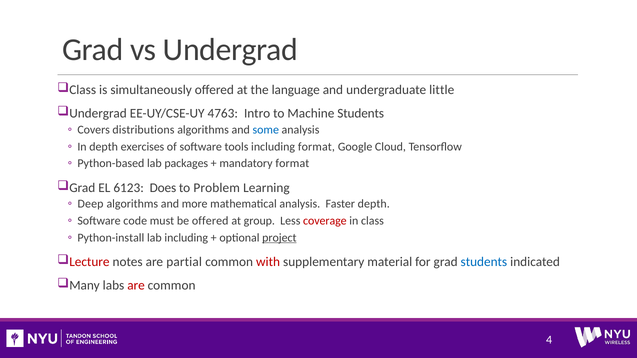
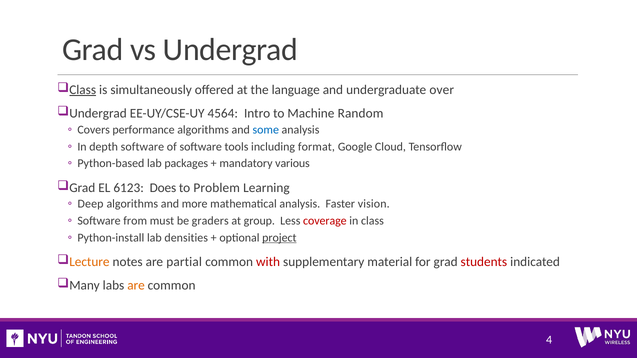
Class at (83, 90) underline: none -> present
little: little -> over
4763: 4763 -> 4564
Machine Students: Students -> Random
distributions: distributions -> performance
depth exercises: exercises -> software
mandatory format: format -> various
Faster depth: depth -> vision
code: code -> from
be offered: offered -> graders
lab including: including -> densities
Lecture colour: red -> orange
students at (484, 262) colour: blue -> red
are at (136, 286) colour: red -> orange
